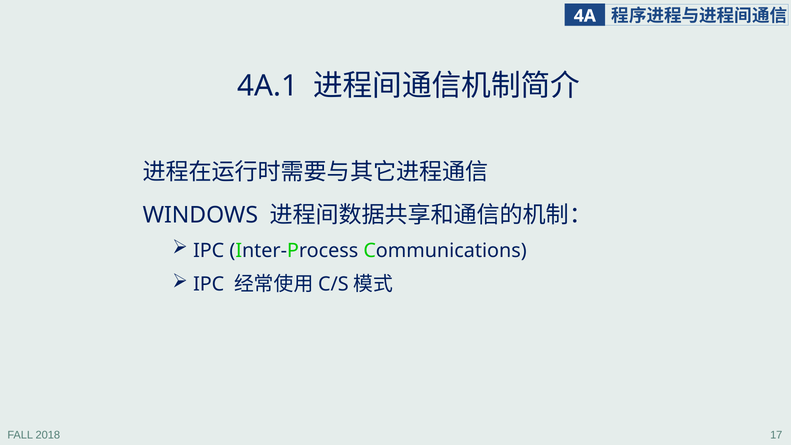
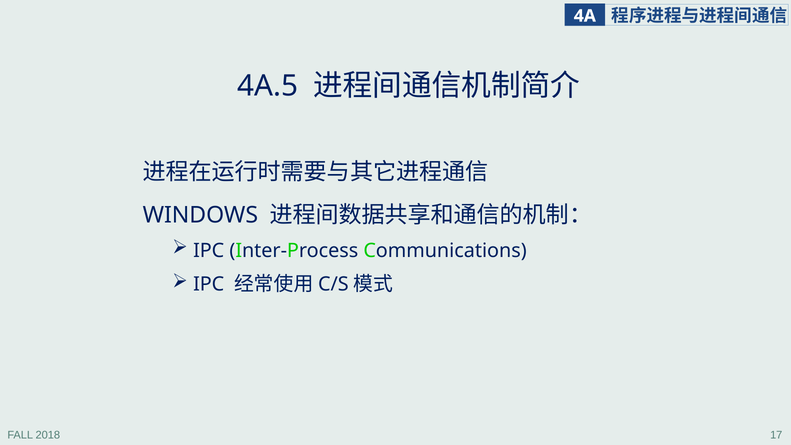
4A.1: 4A.1 -> 4A.5
